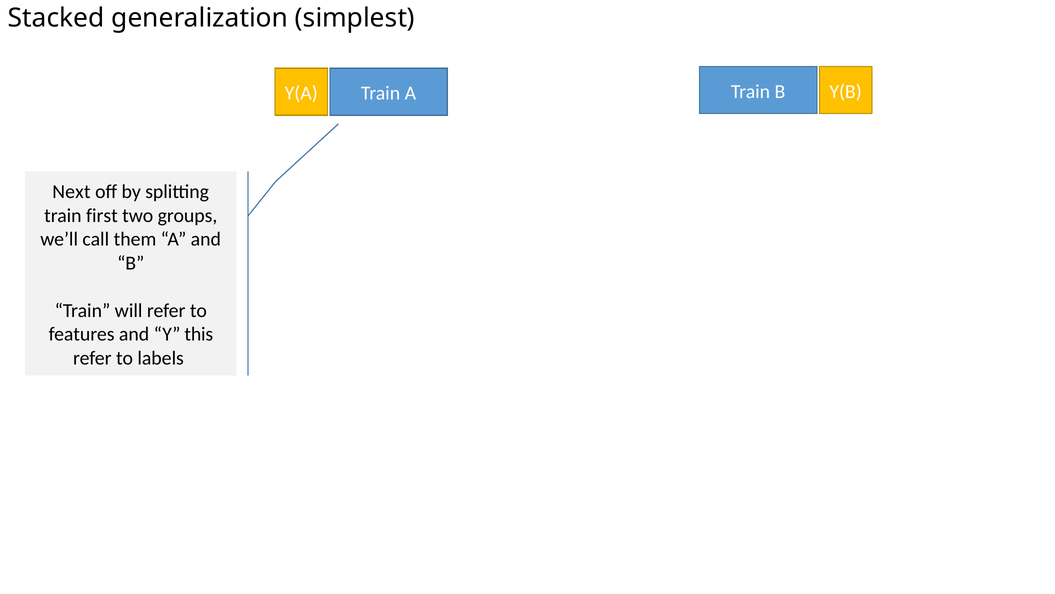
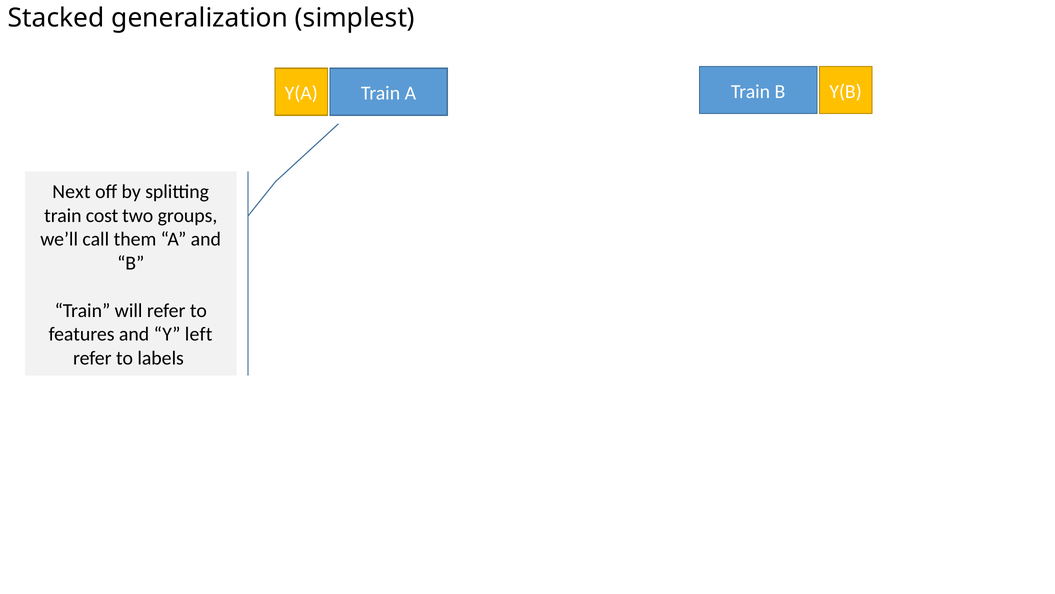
first: first -> cost
this: this -> left
